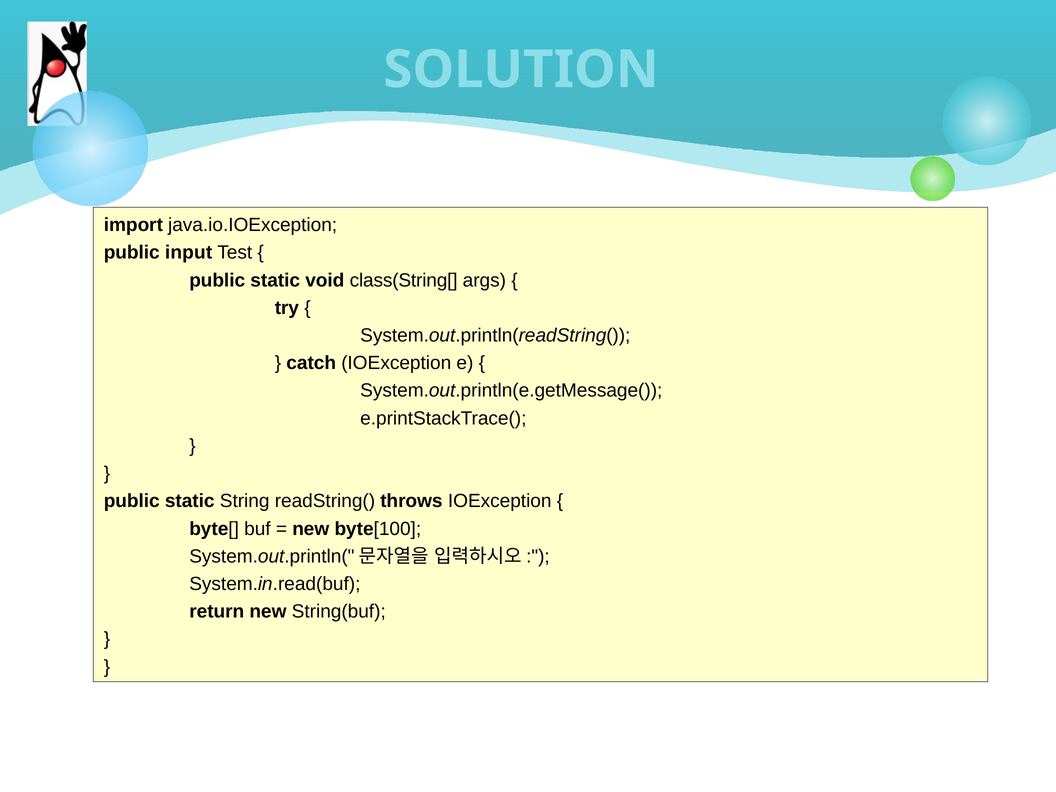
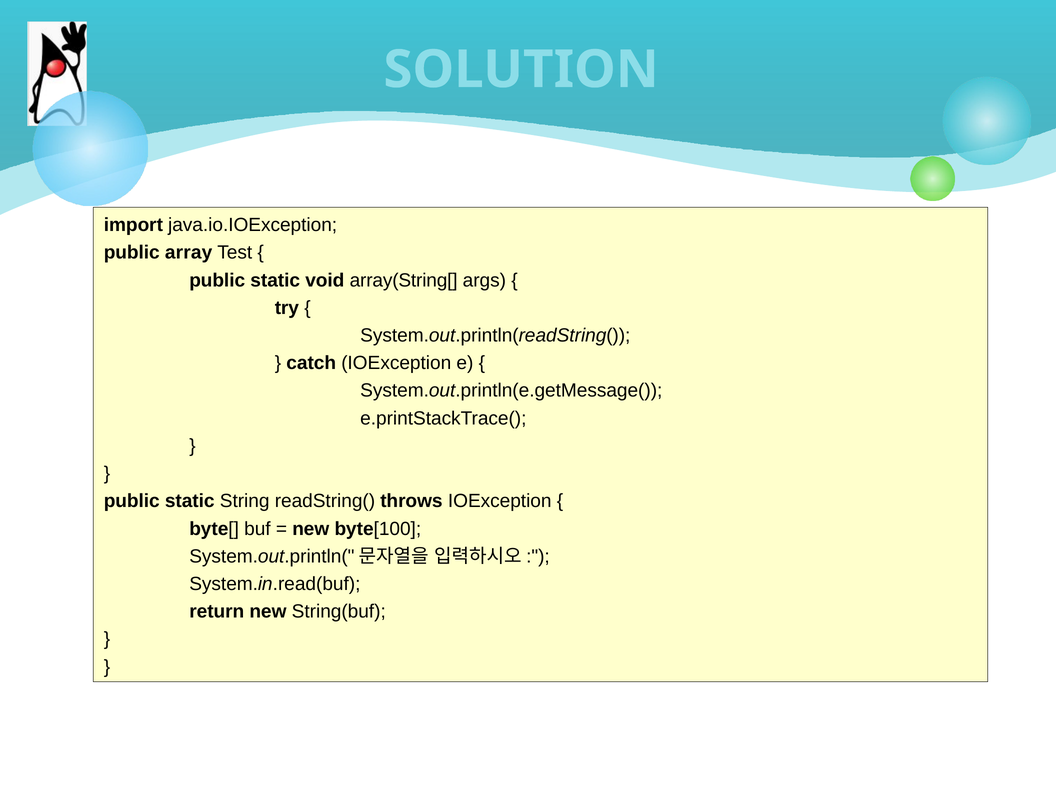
input: input -> array
class(String[: class(String[ -> array(String[
